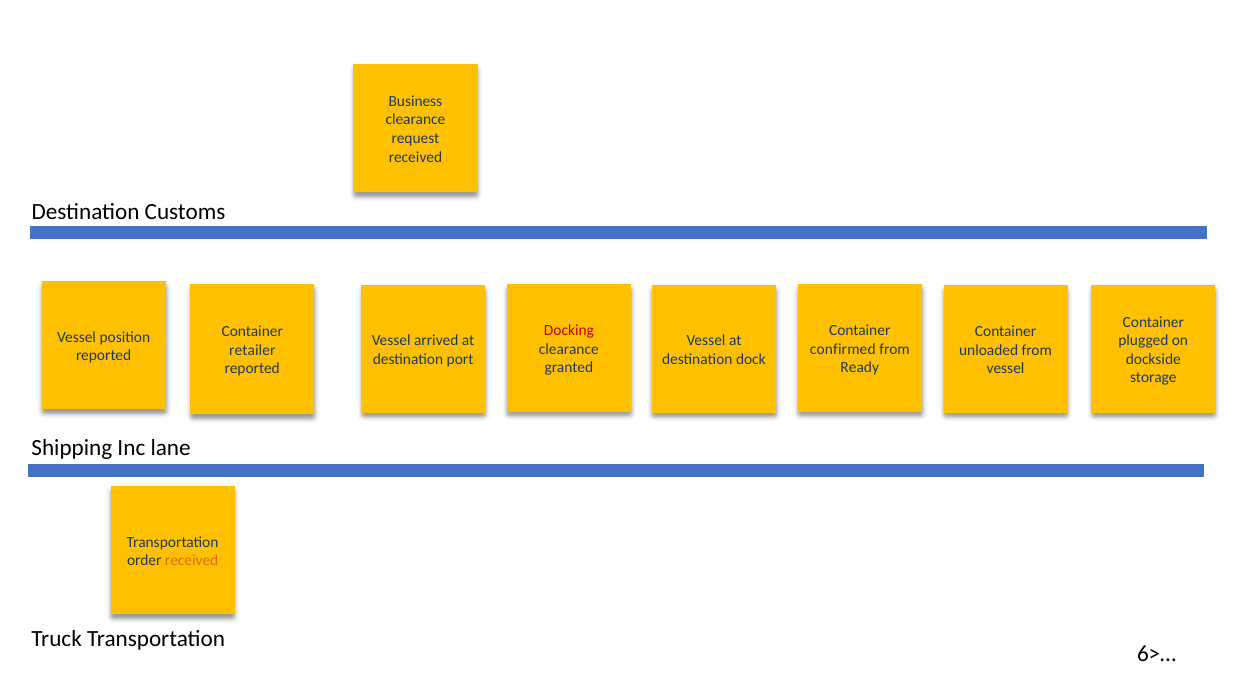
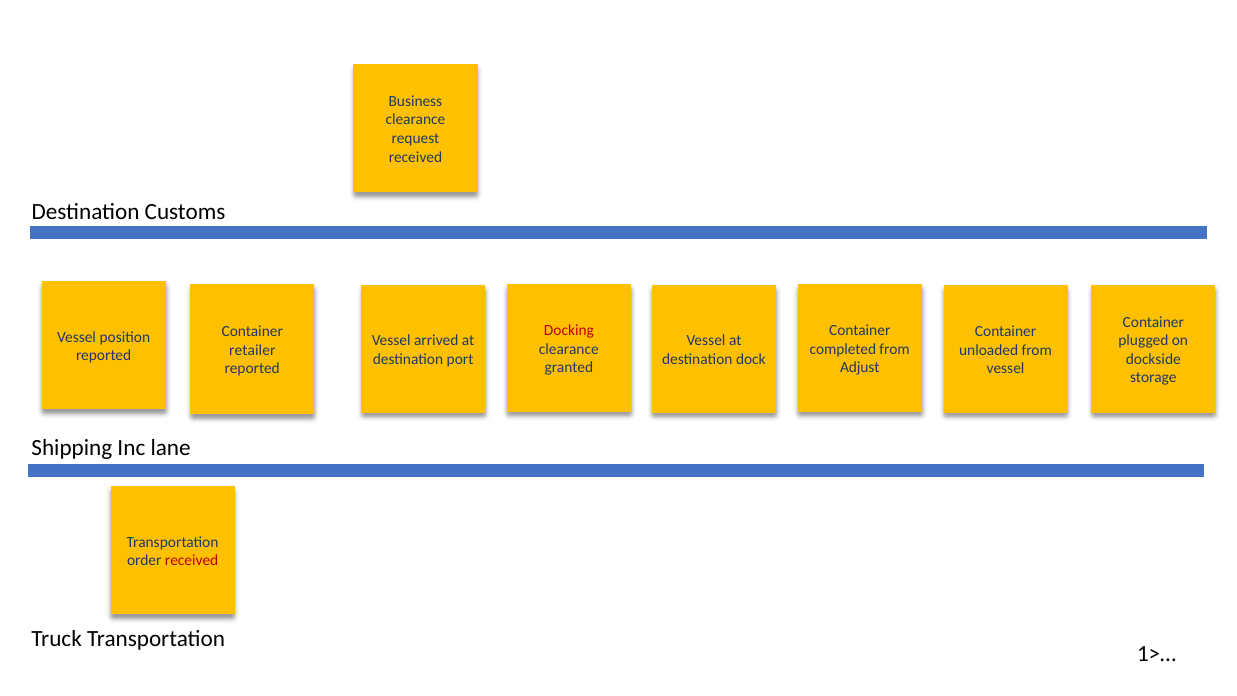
confirmed: confirmed -> completed
Ready: Ready -> Adjust
received at (192, 560) colour: orange -> red
6>…: 6>… -> 1>…
